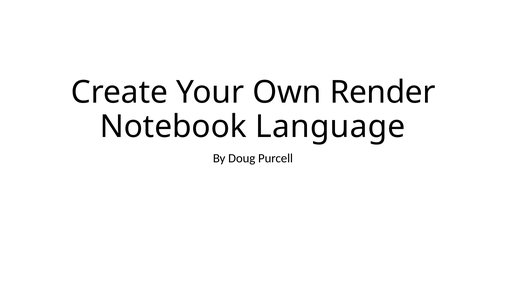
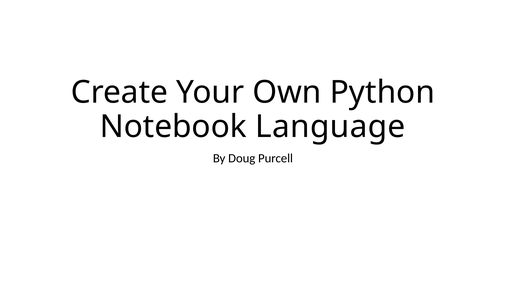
Render: Render -> Python
